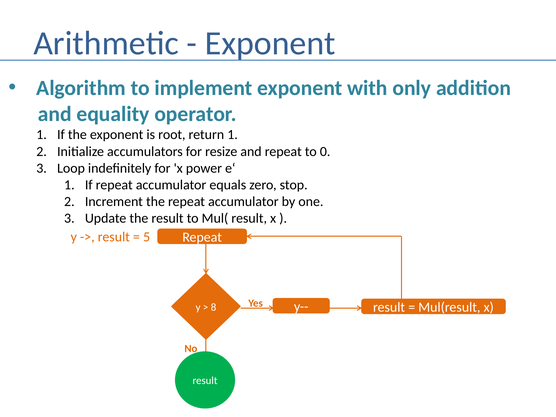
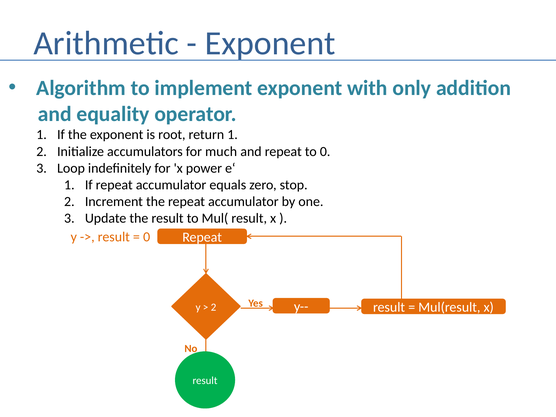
resize: resize -> much
5 at (147, 237): 5 -> 0
8 at (214, 307): 8 -> 2
